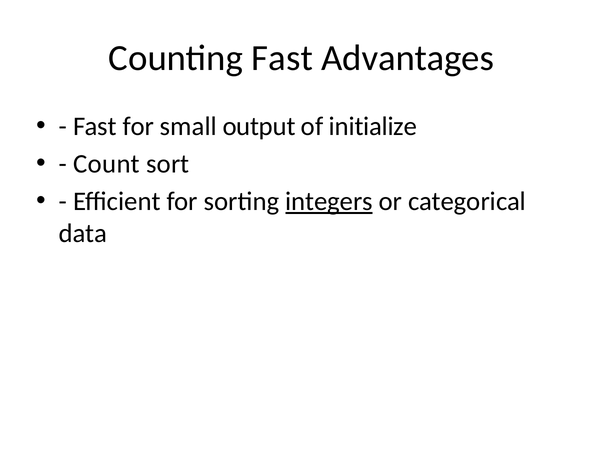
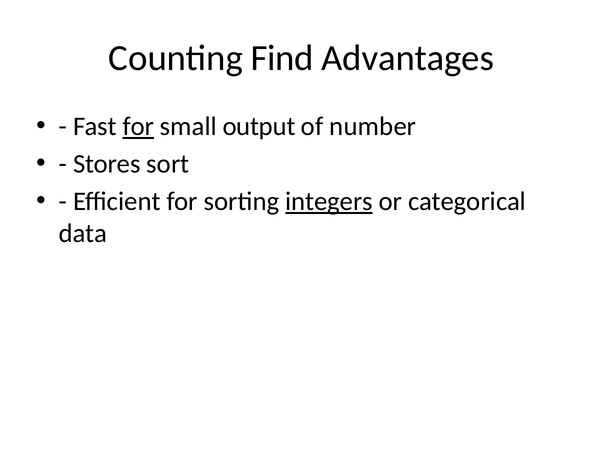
Counting Fast: Fast -> Find
for at (138, 126) underline: none -> present
initialize: initialize -> number
Count: Count -> Stores
